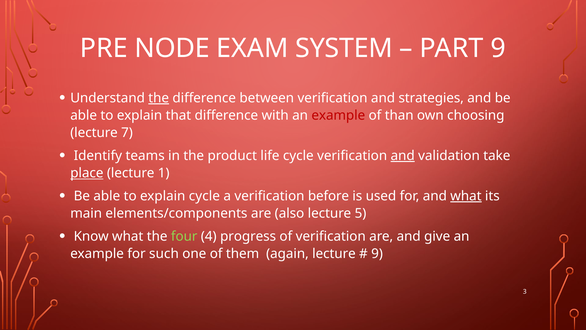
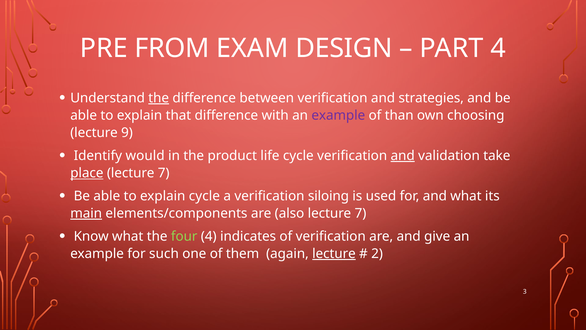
NODE: NODE -> FROM
SYSTEM: SYSTEM -> DESIGN
PART 9: 9 -> 4
example at (338, 115) colour: red -> purple
7: 7 -> 9
teams: teams -> would
1 at (164, 173): 1 -> 7
before: before -> siloing
what at (466, 196) underline: present -> none
main underline: none -> present
also lecture 5: 5 -> 7
progress: progress -> indicates
lecture at (334, 253) underline: none -> present
9 at (377, 253): 9 -> 2
